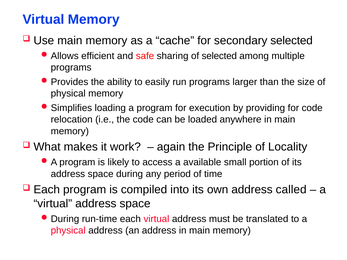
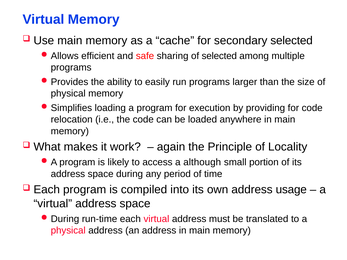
available: available -> although
called: called -> usage
